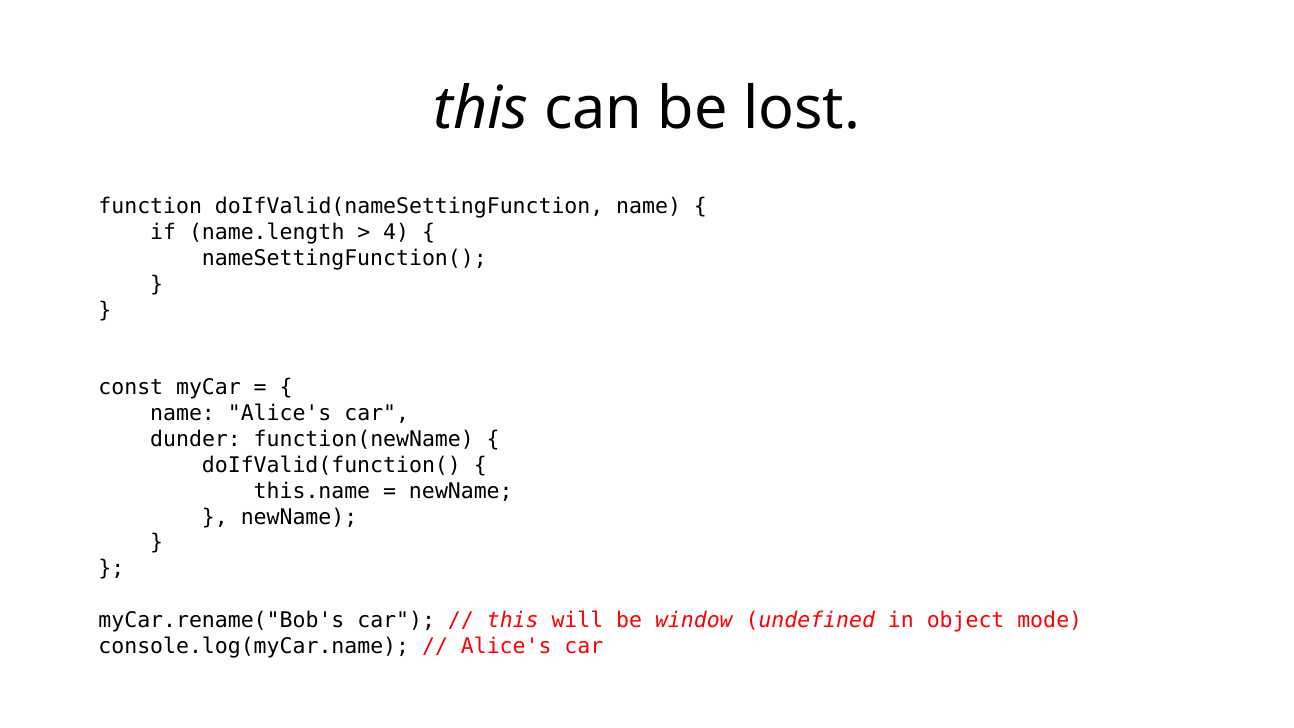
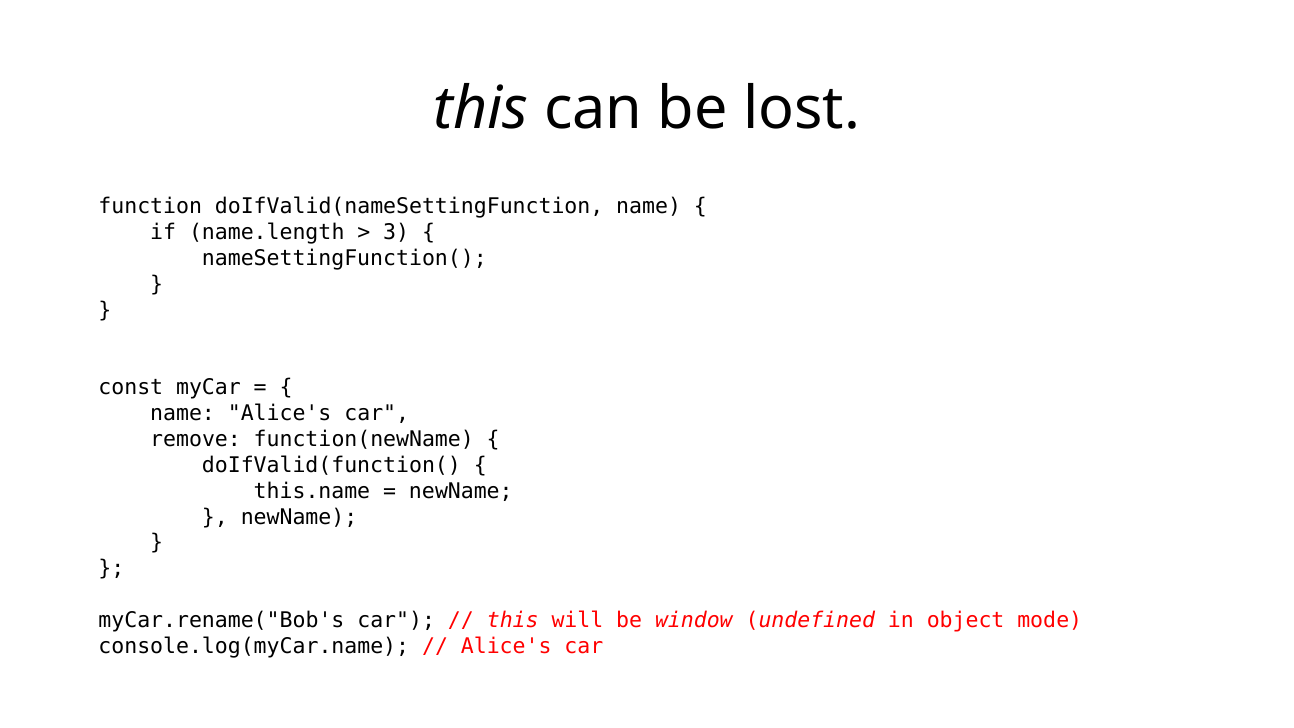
4: 4 -> 3
dunder: dunder -> remove
